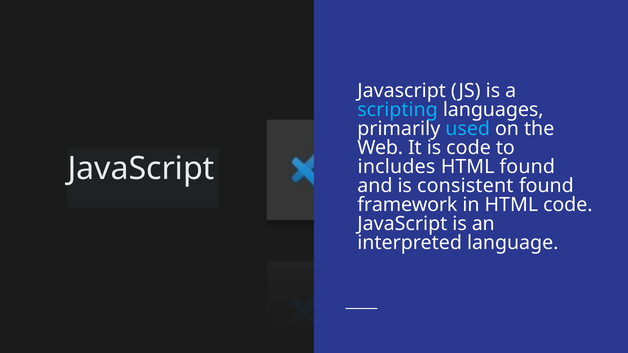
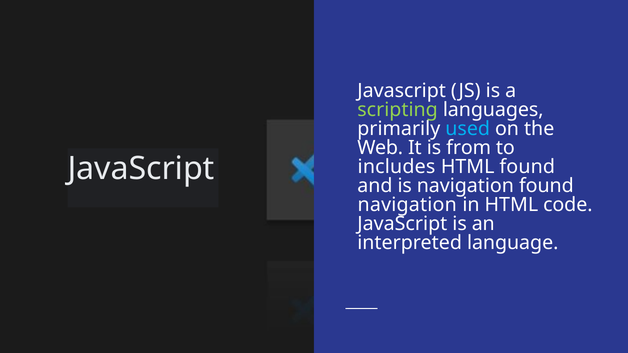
scripting colour: light blue -> light green
is code: code -> from
is consistent: consistent -> navigation
framework at (407, 205): framework -> navigation
